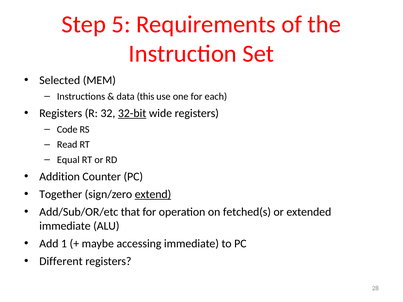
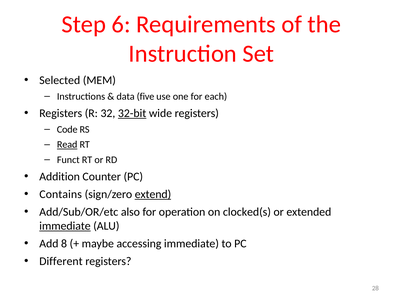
5: 5 -> 6
this: this -> five
Read underline: none -> present
Equal: Equal -> Funct
Together: Together -> Contains
that: that -> also
fetched(s: fetched(s -> clocked(s
immediate at (65, 226) underline: none -> present
1: 1 -> 8
